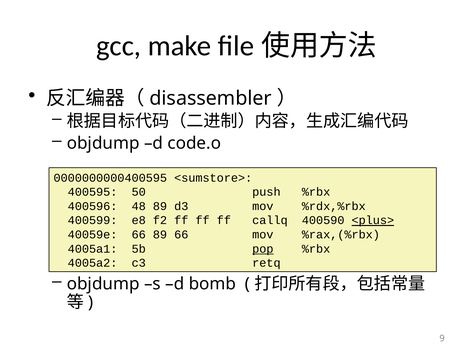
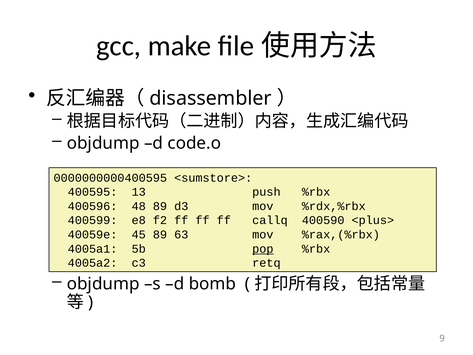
50: 50 -> 13
<plus> underline: present -> none
40059e 66: 66 -> 45
89 66: 66 -> 63
